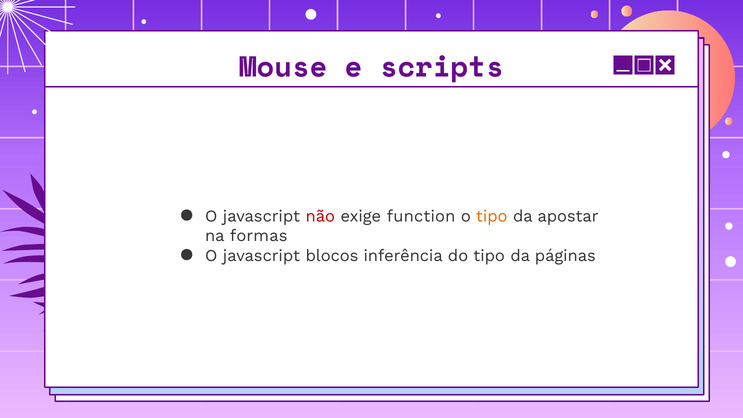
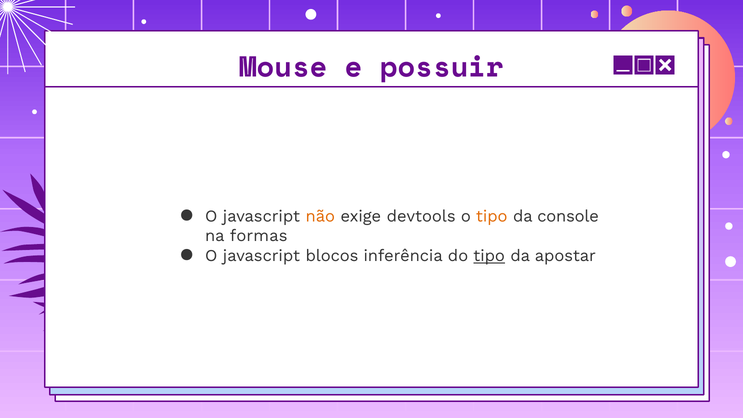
scripts: scripts -> possuir
não colour: red -> orange
function: function -> devtools
apostar: apostar -> console
tipo at (489, 256) underline: none -> present
páginas: páginas -> apostar
